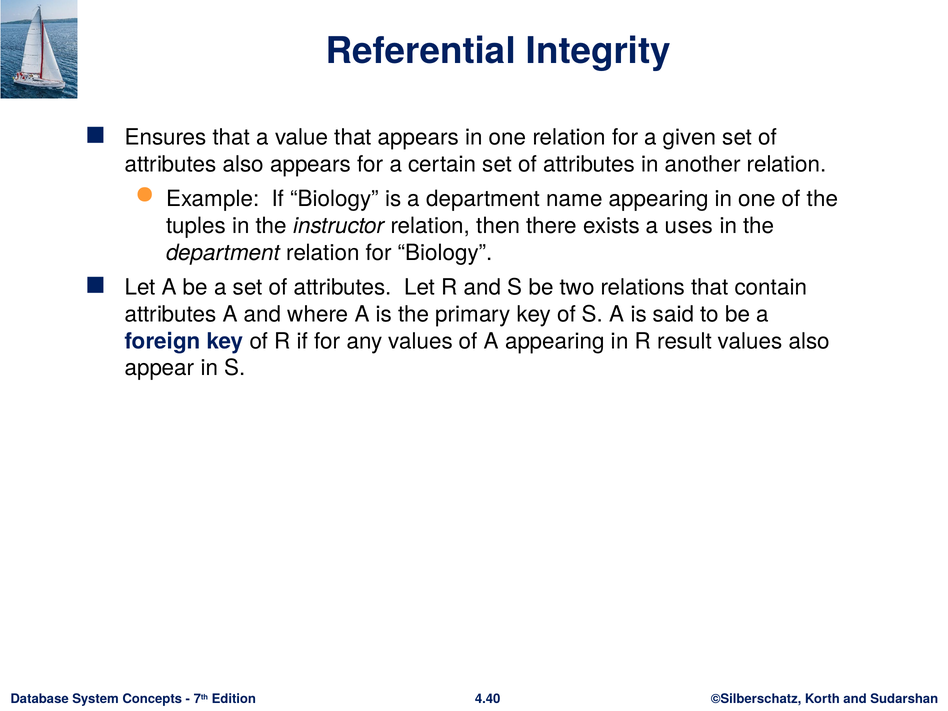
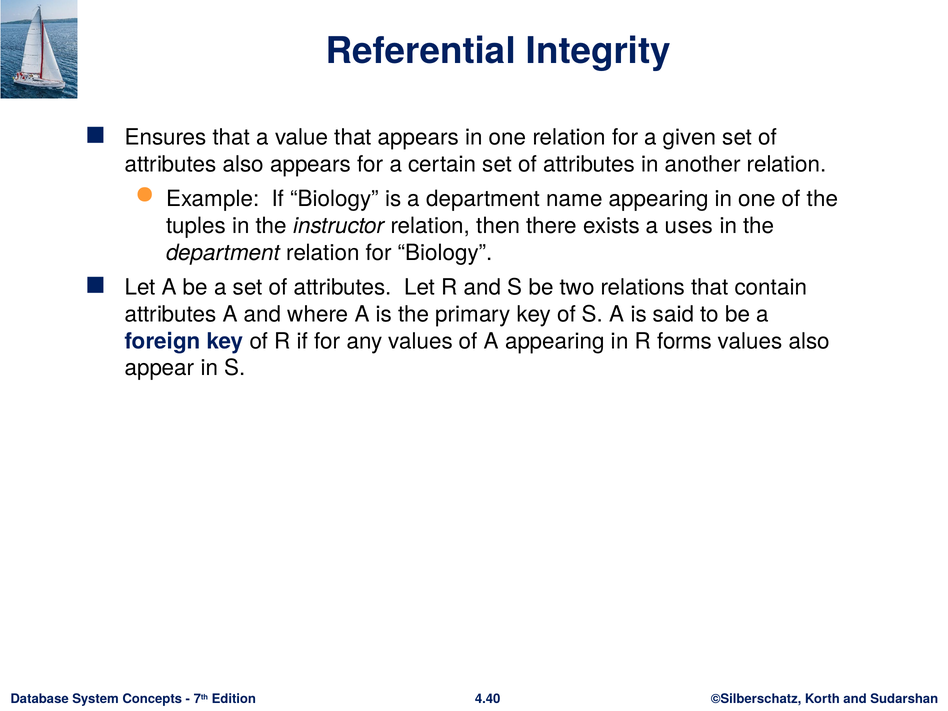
result: result -> forms
